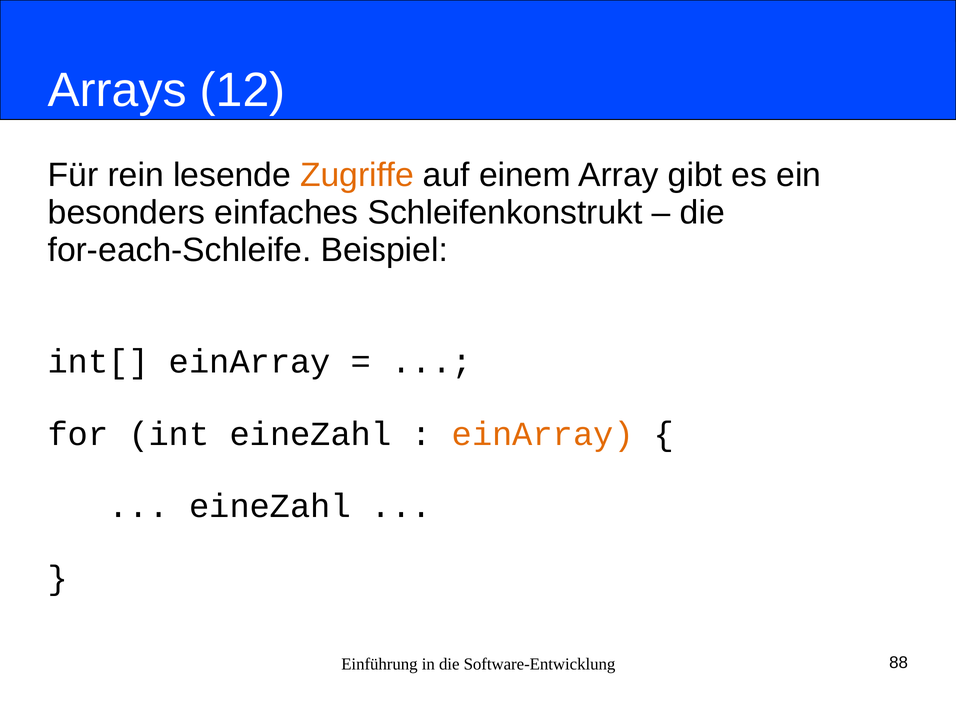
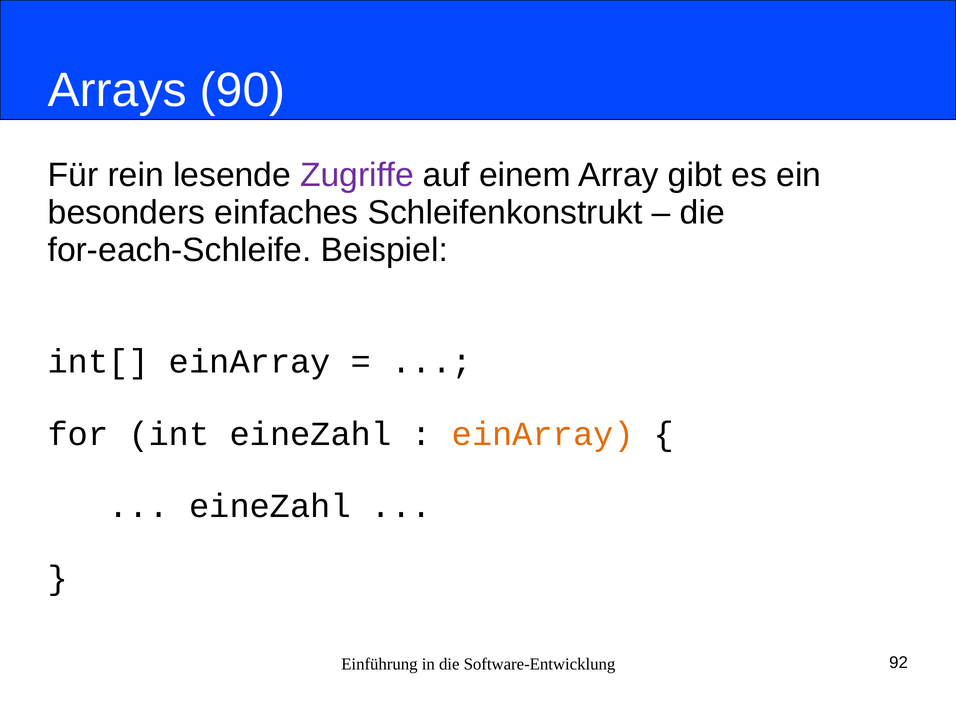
12: 12 -> 90
Zugriffe colour: orange -> purple
88: 88 -> 92
